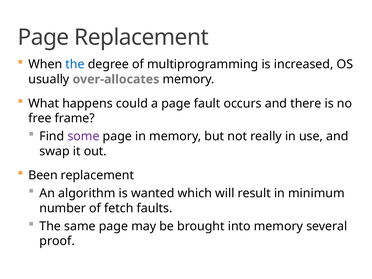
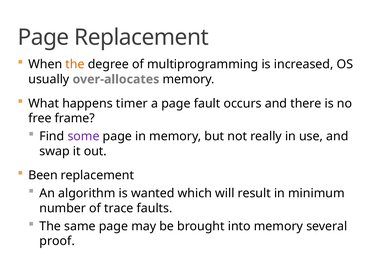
the at (75, 64) colour: blue -> orange
could: could -> timer
fetch: fetch -> trace
